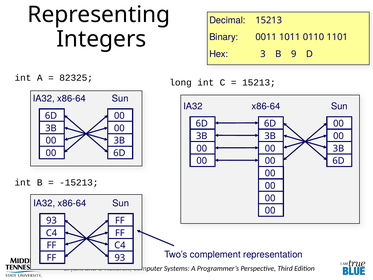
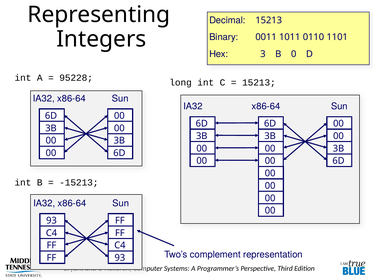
9: 9 -> 0
82325: 82325 -> 95228
